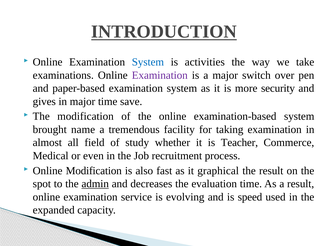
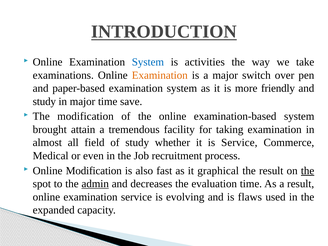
Examination at (160, 75) colour: purple -> orange
security: security -> friendly
gives at (44, 101): gives -> study
name: name -> attain
is Teacher: Teacher -> Service
the at (308, 171) underline: none -> present
speed: speed -> flaws
